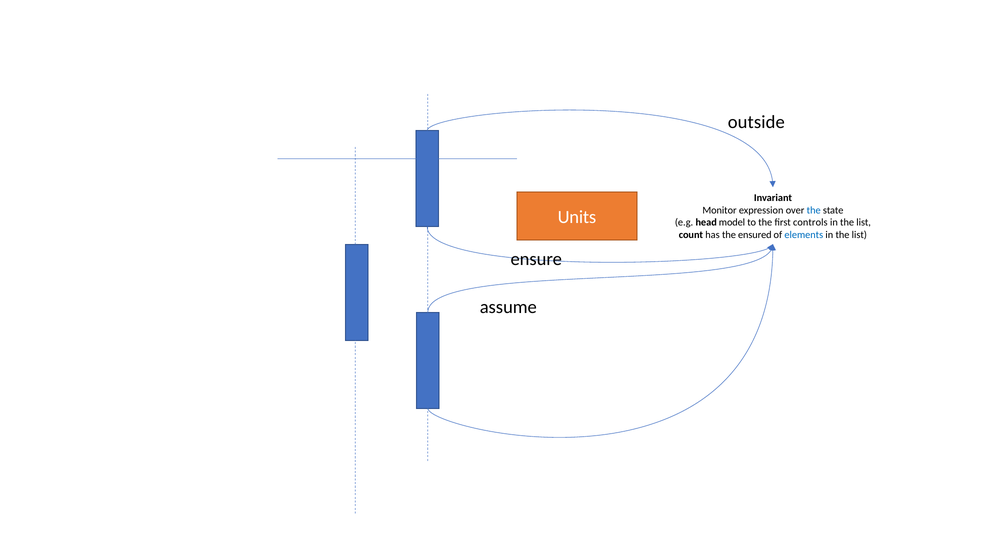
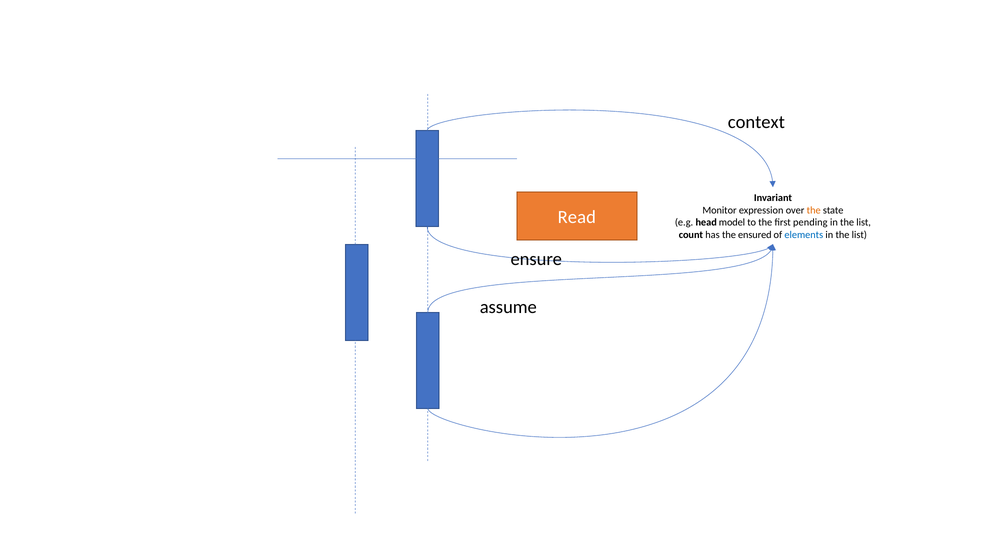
outside: outside -> context
the at (814, 210) colour: blue -> orange
Units: Units -> Read
controls: controls -> pending
